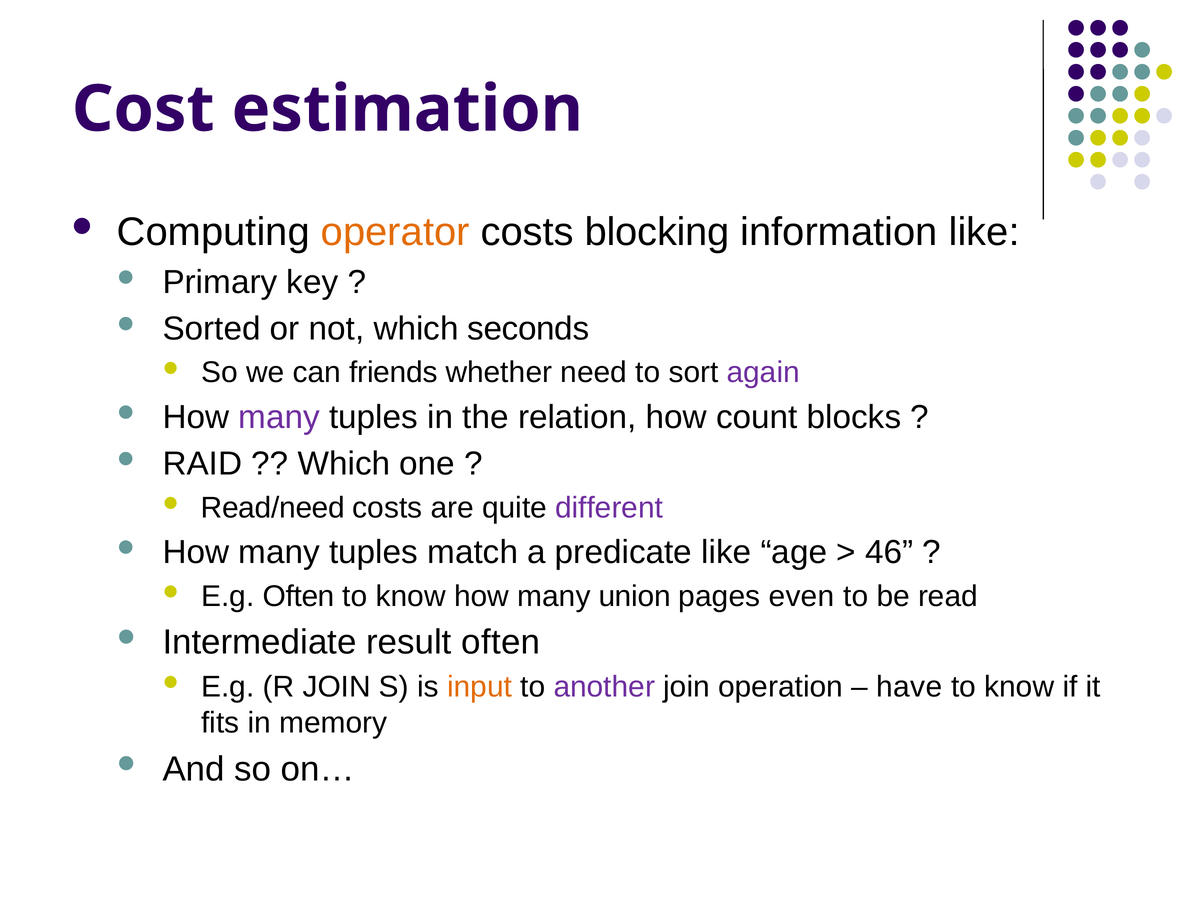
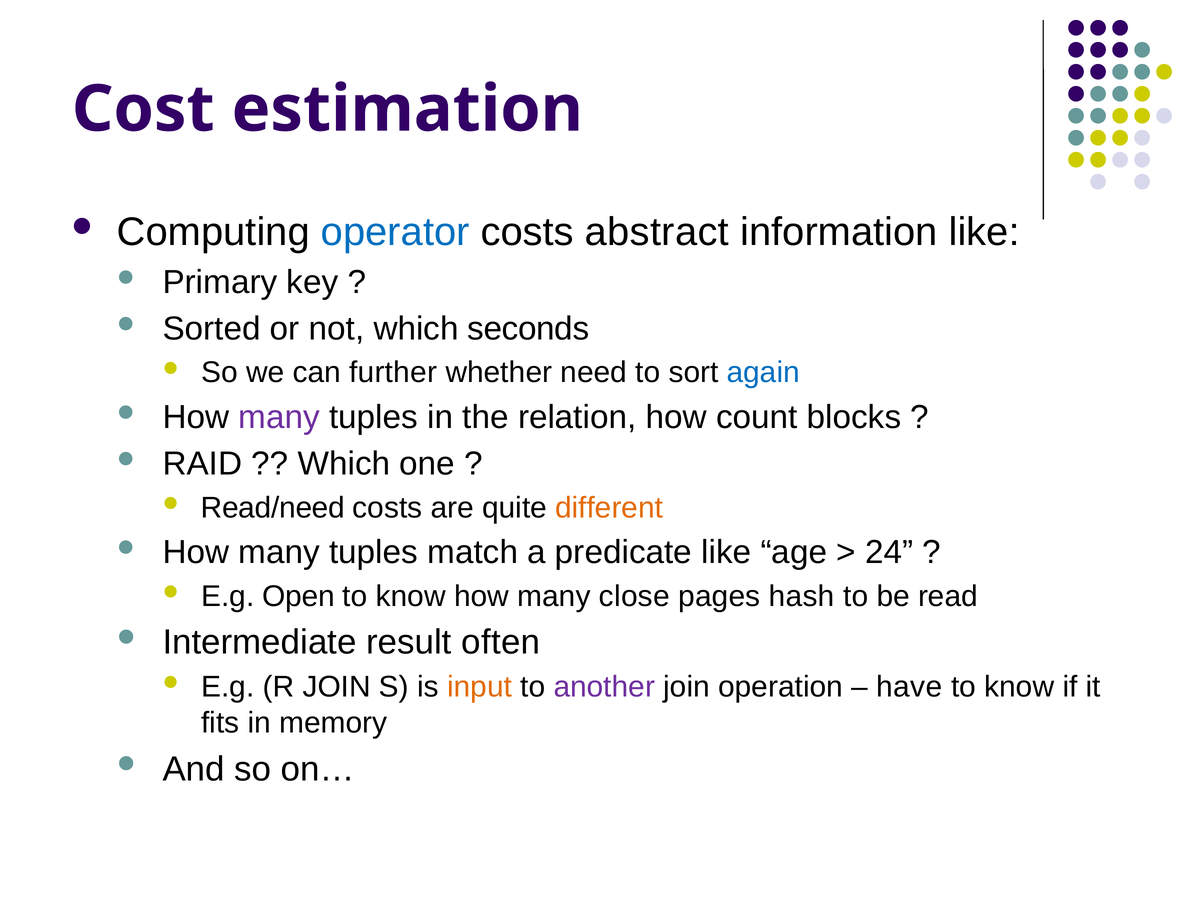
operator colour: orange -> blue
blocking: blocking -> abstract
friends: friends -> further
again colour: purple -> blue
different colour: purple -> orange
46: 46 -> 24
E.g Often: Often -> Open
union: union -> close
even: even -> hash
